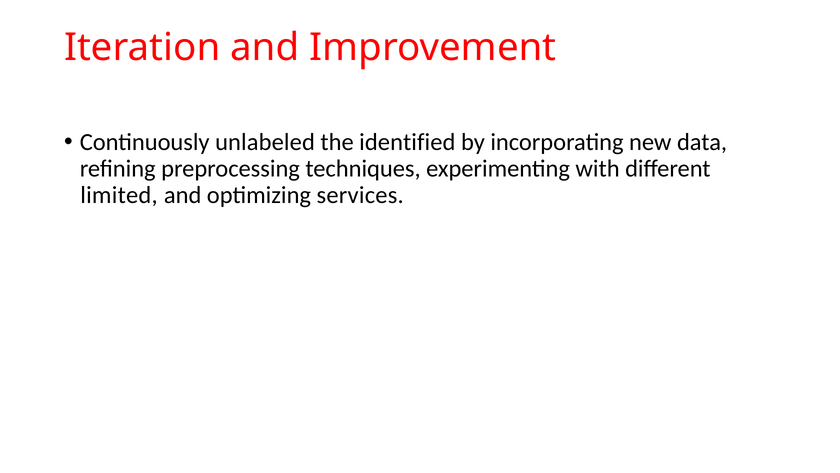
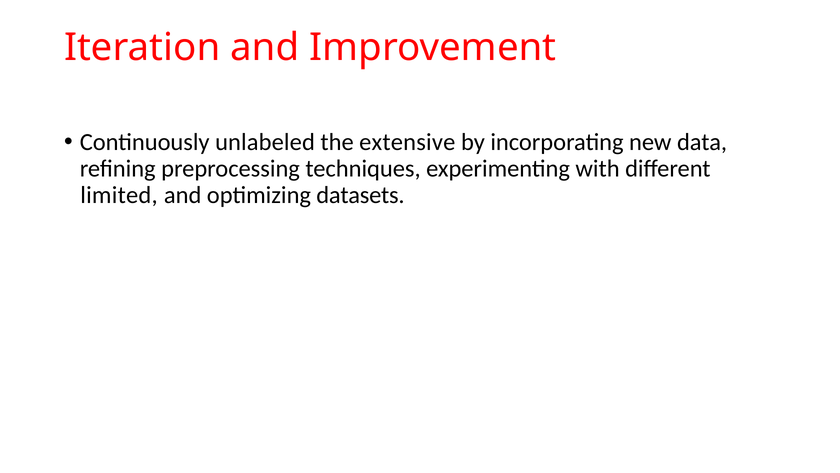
identified: identified -> extensive
services: services -> datasets
